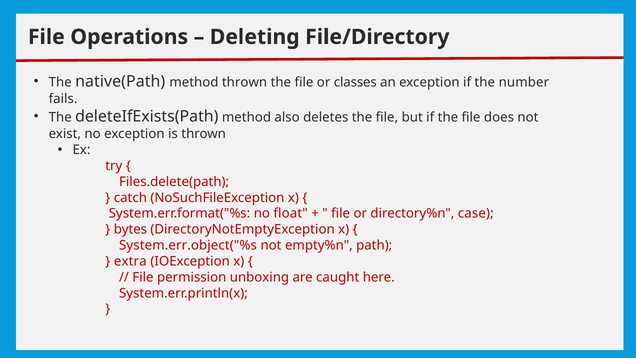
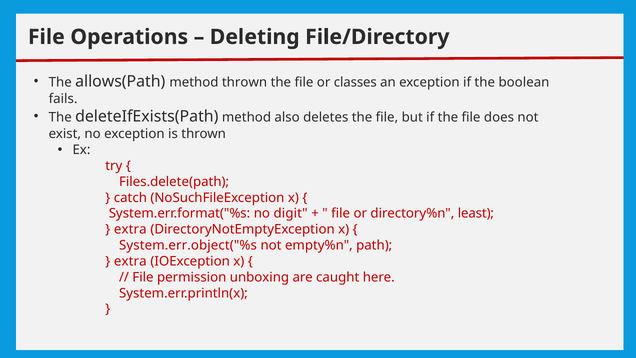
native(Path: native(Path -> allows(Path
number: number -> boolean
float: float -> digit
case: case -> least
bytes at (130, 229): bytes -> extra
